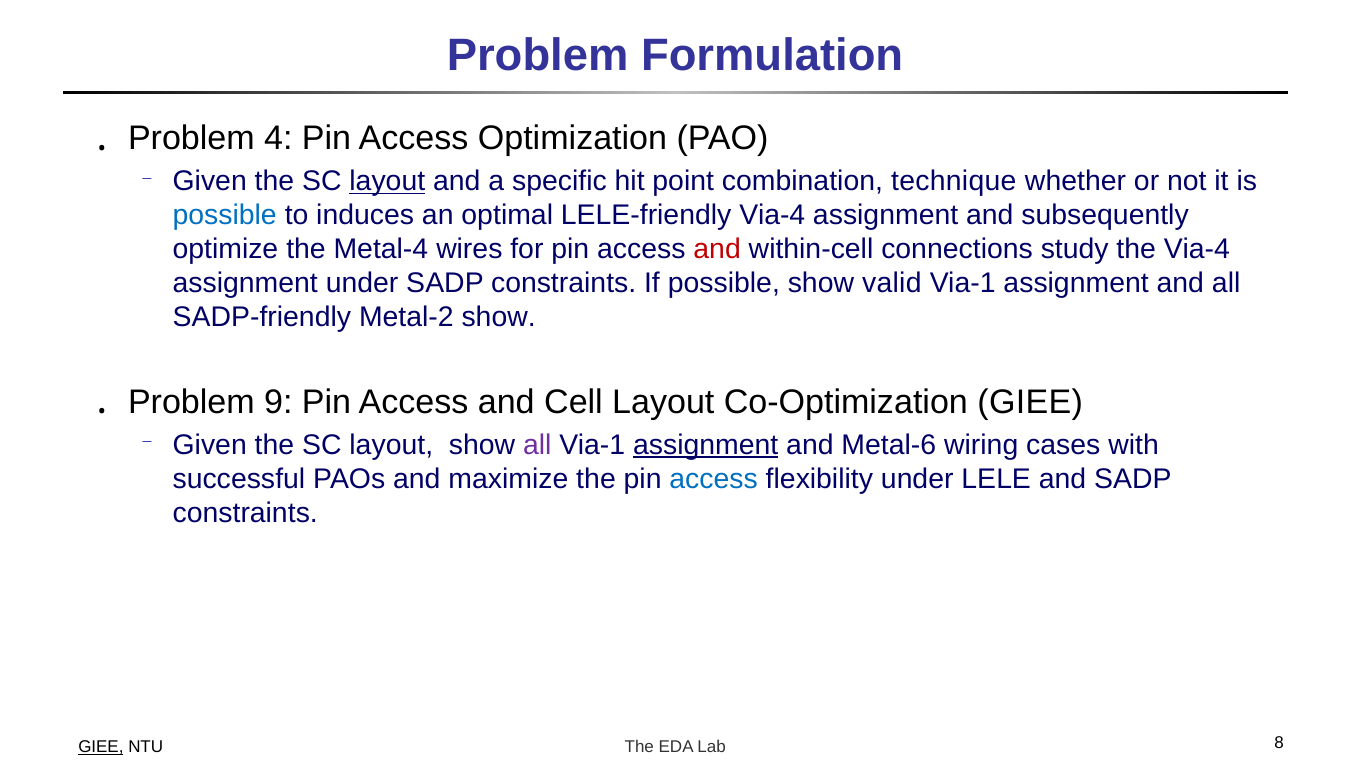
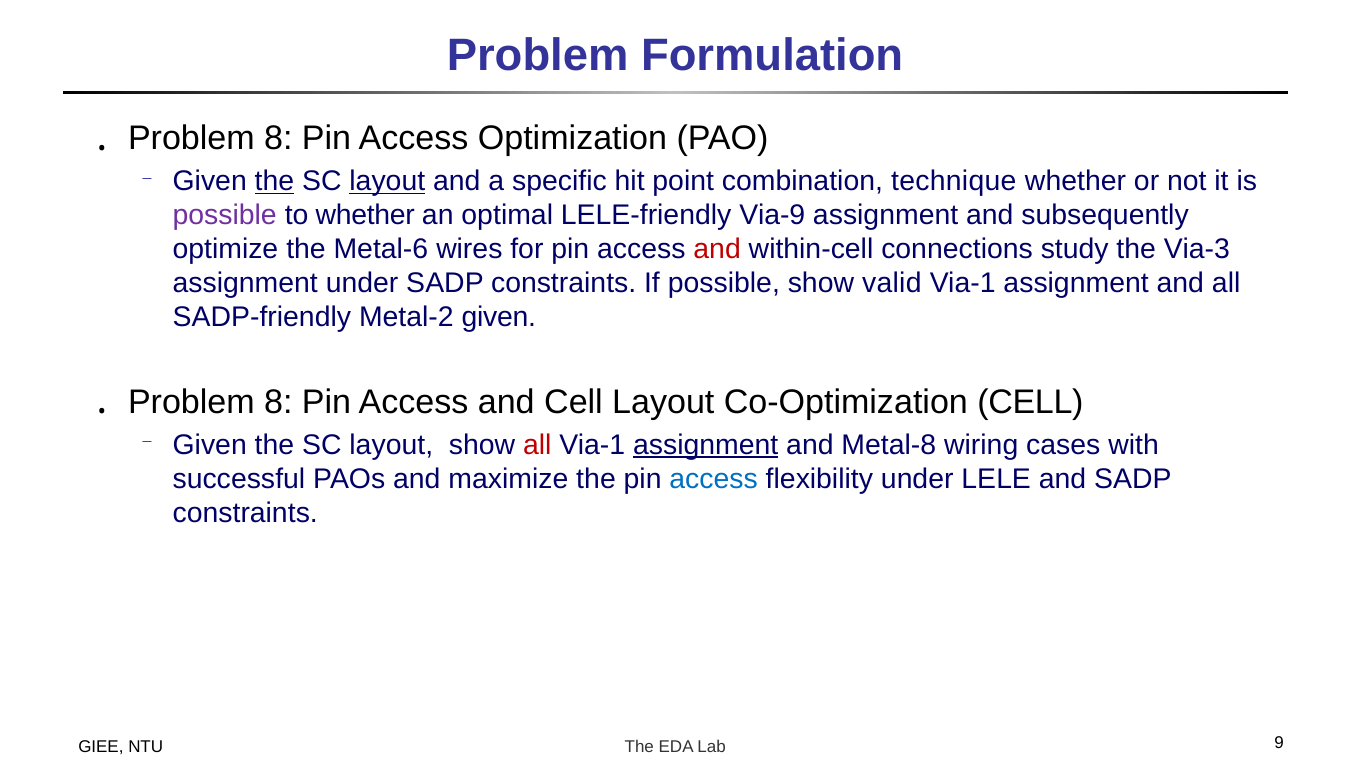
4 at (278, 139): 4 -> 8
the at (274, 181) underline: none -> present
possible at (225, 215) colour: blue -> purple
to induces: induces -> whether
LELE-friendly Via-4: Via-4 -> Via-9
Metal-4: Metal-4 -> Metal-6
the Via-4: Via-4 -> Via-3
Metal-2 show: show -> given
9 at (278, 402): 9 -> 8
Co-Optimization GIEE: GIEE -> CELL
all at (537, 445) colour: purple -> red
Metal-6: Metal-6 -> Metal-8
GIEE at (101, 747) underline: present -> none
8: 8 -> 9
